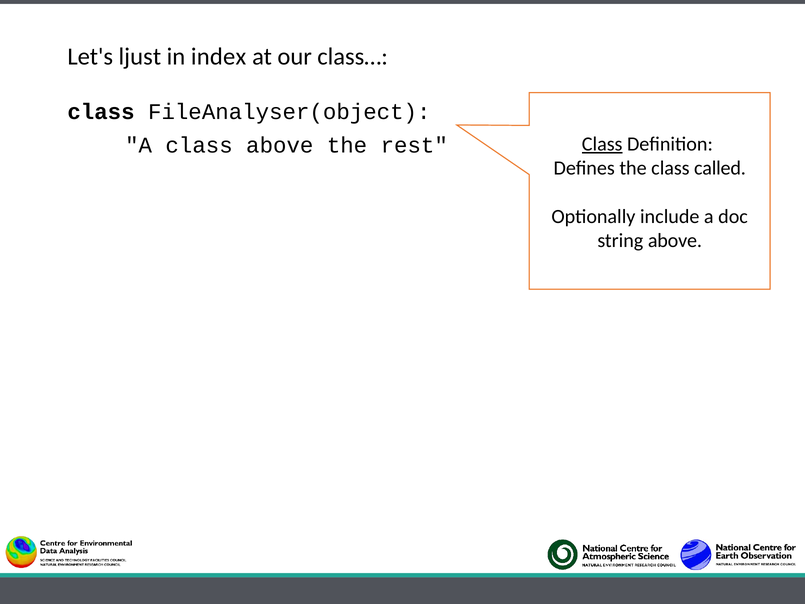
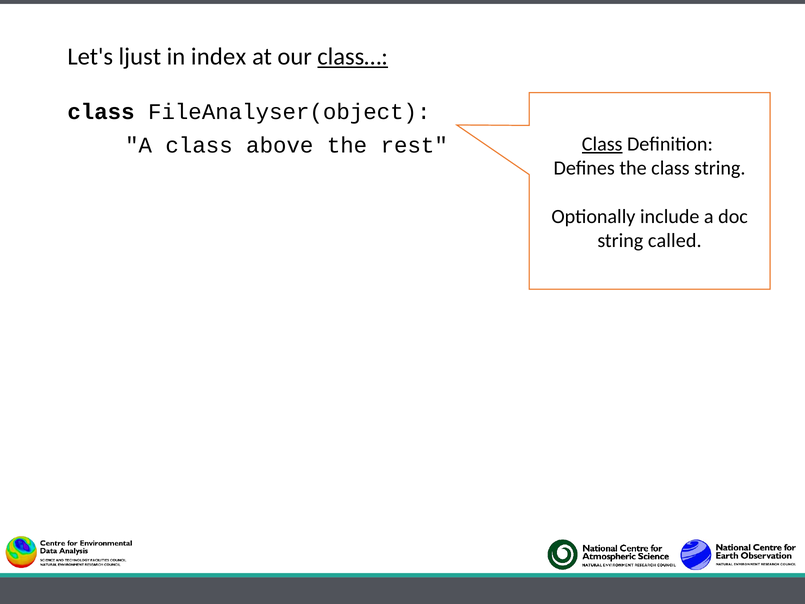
class… underline: none -> present
class called: called -> string
string above: above -> called
